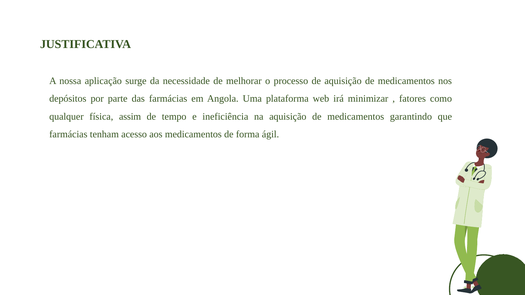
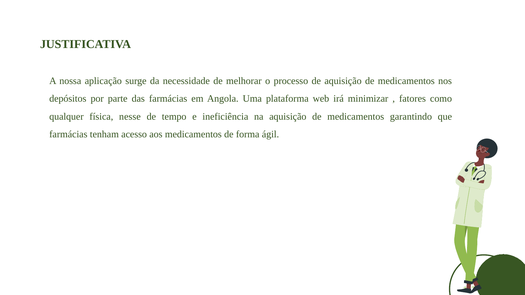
assim: assim -> nesse
